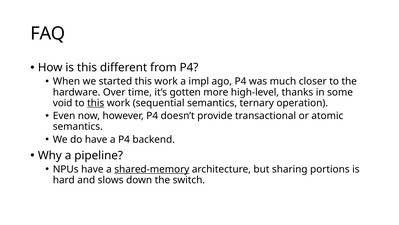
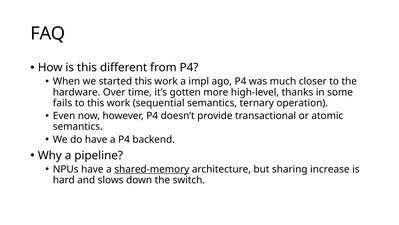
void: void -> fails
this at (96, 103) underline: present -> none
portions: portions -> increase
